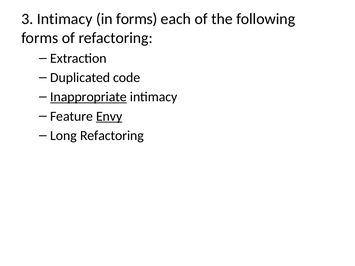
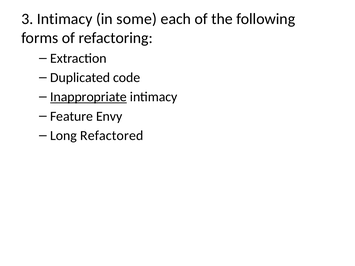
in forms: forms -> some
Envy underline: present -> none
Long Refactoring: Refactoring -> Refactored
